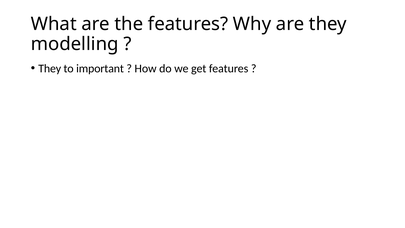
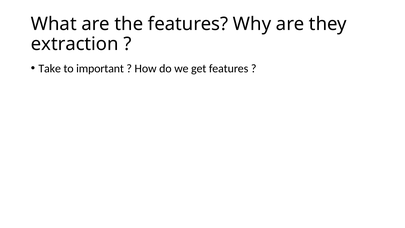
modelling: modelling -> extraction
They at (50, 68): They -> Take
